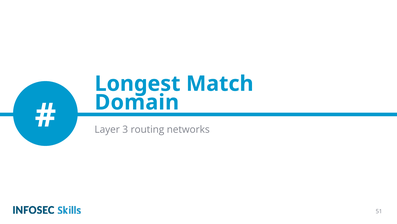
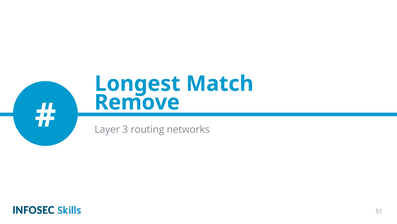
Domain: Domain -> Remove
